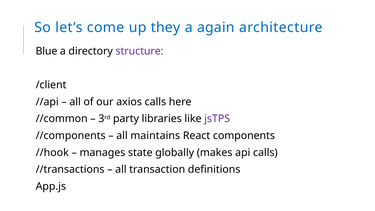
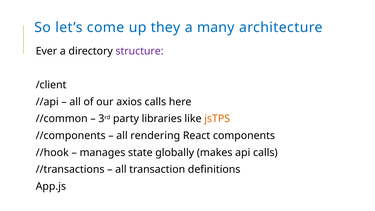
again: again -> many
Blue: Blue -> Ever
jsTPS colour: purple -> orange
maintains: maintains -> rendering
